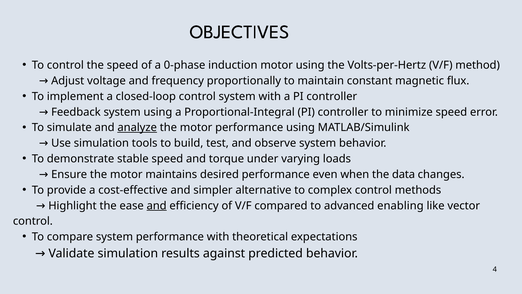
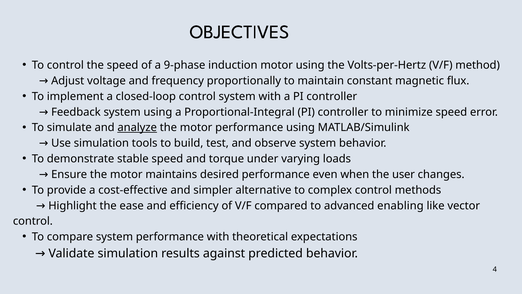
0-phase: 0-phase -> 9-phase
data: data -> user
and at (157, 205) underline: present -> none
